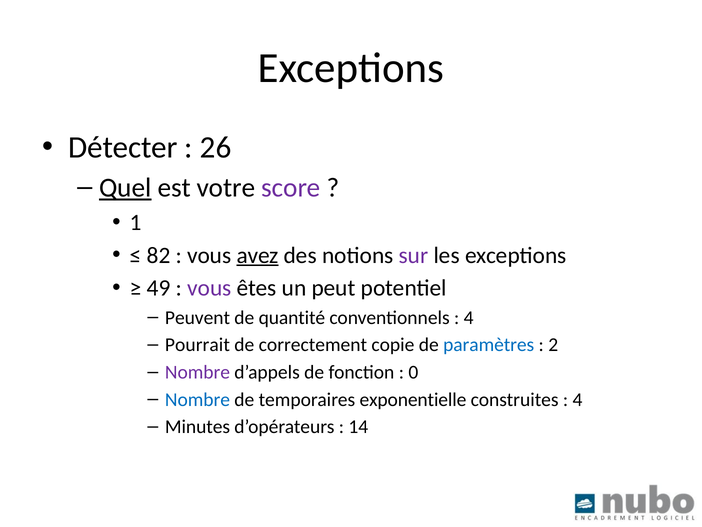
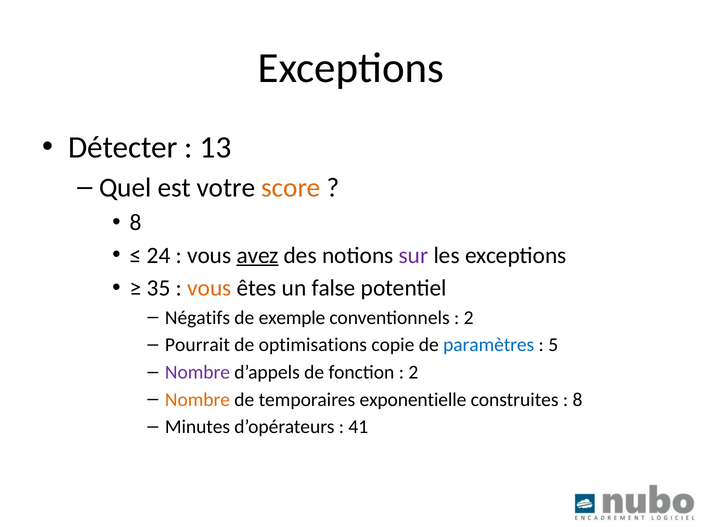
26: 26 -> 13
Quel underline: present -> none
score colour: purple -> orange
1 at (136, 222): 1 -> 8
82: 82 -> 24
49: 49 -> 35
vous at (209, 288) colour: purple -> orange
peut: peut -> false
Peuvent: Peuvent -> Négatifs
quantité: quantité -> exemple
4 at (469, 317): 4 -> 2
correctement: correctement -> optimisations
2: 2 -> 5
0 at (413, 372): 0 -> 2
Nombre at (197, 399) colour: blue -> orange
4 at (577, 399): 4 -> 8
14: 14 -> 41
